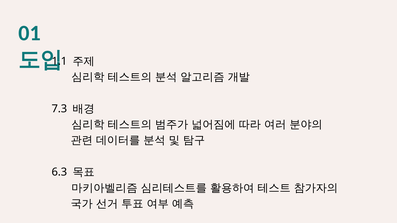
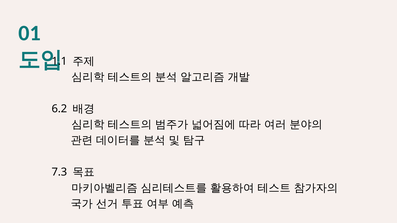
7.3: 7.3 -> 6.2
6.3: 6.3 -> 7.3
